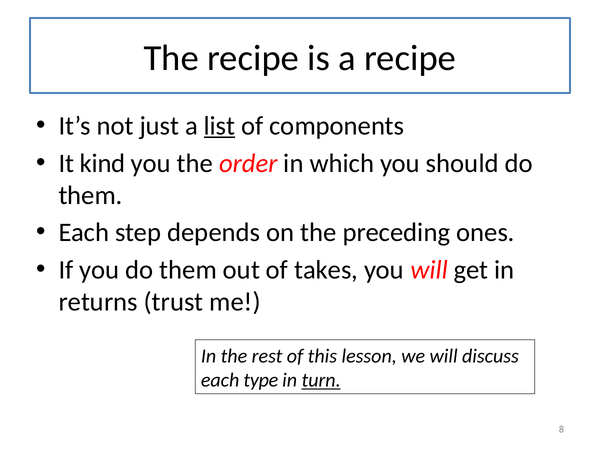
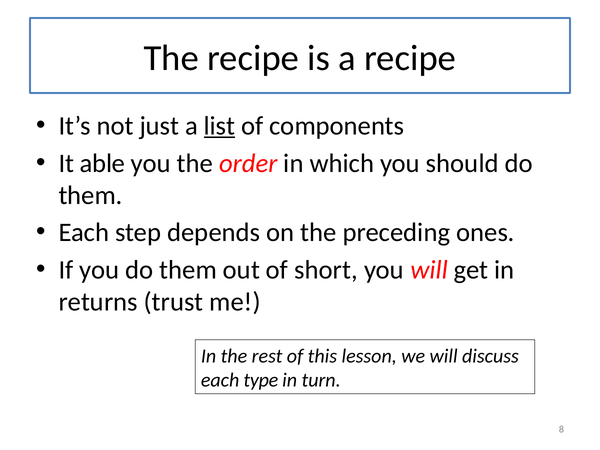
kind: kind -> able
takes: takes -> short
turn underline: present -> none
